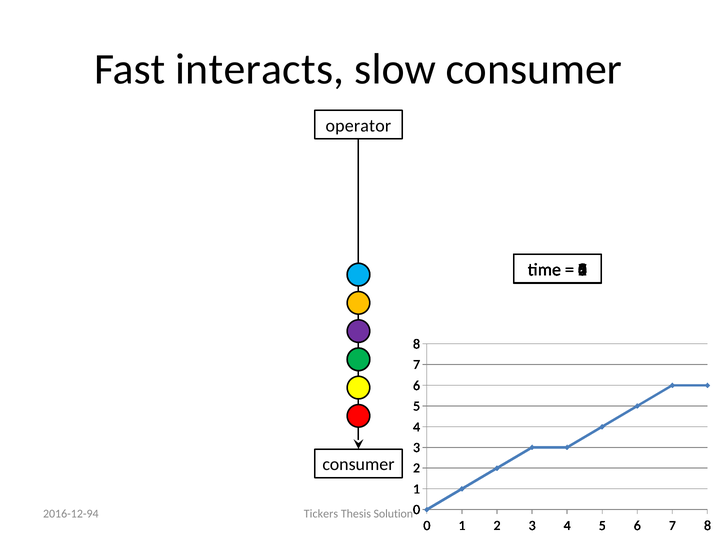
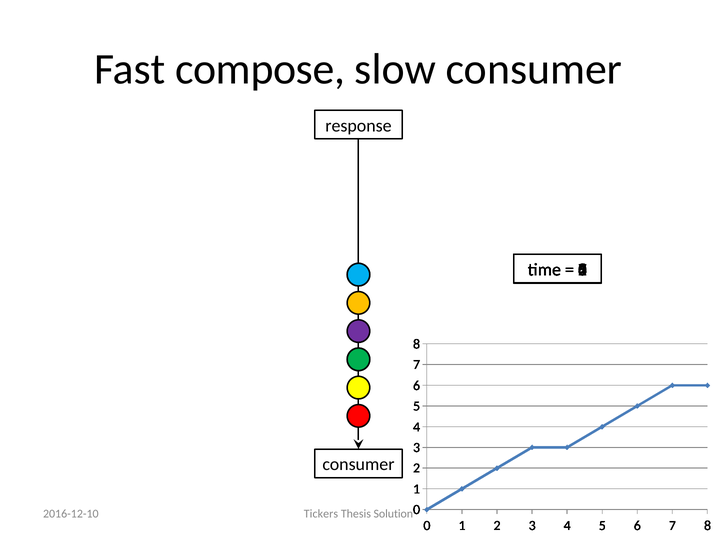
interacts: interacts -> compose
operator: operator -> response
2016-12-94: 2016-12-94 -> 2016-12-10
